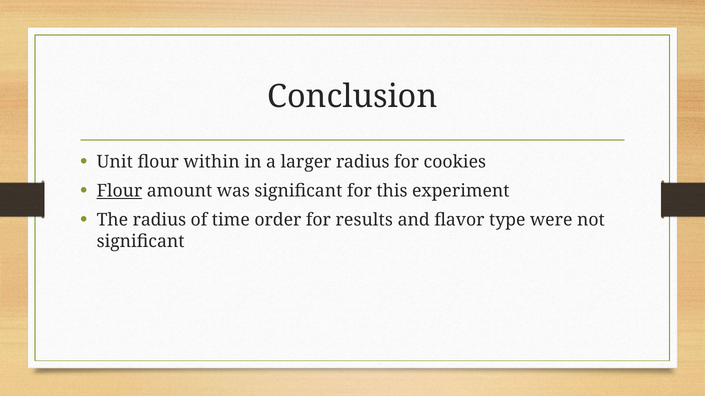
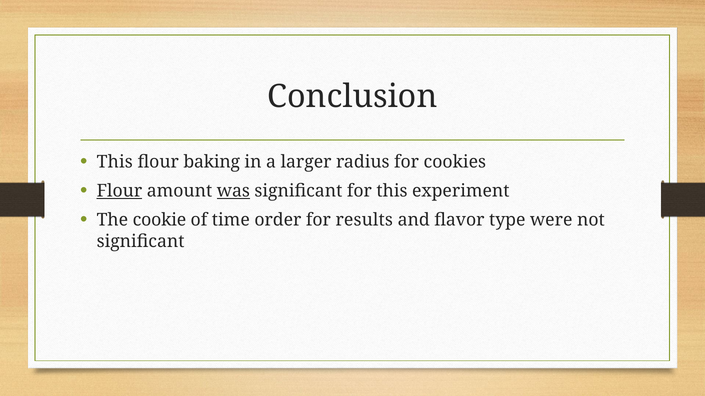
Unit at (115, 162): Unit -> This
within: within -> baking
was underline: none -> present
The radius: radius -> cookie
